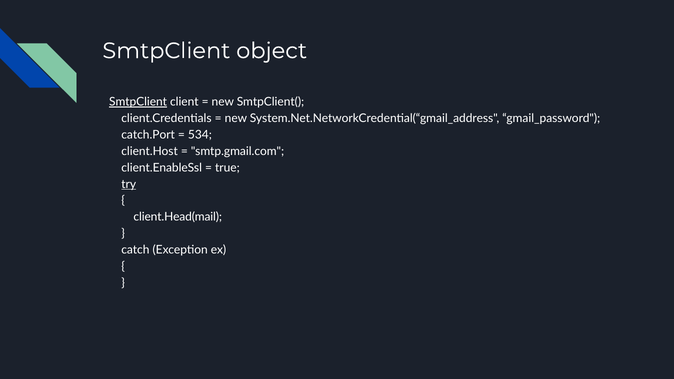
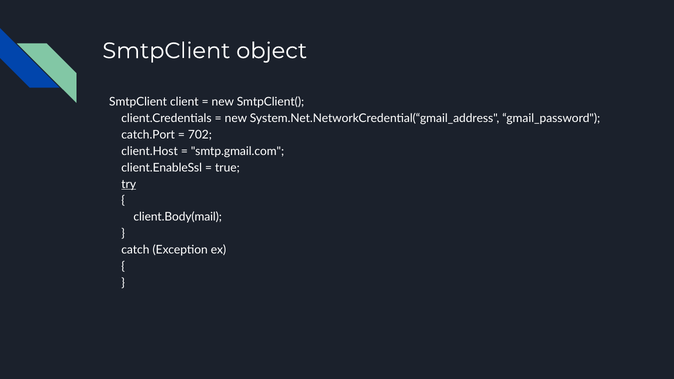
SmtpClient at (138, 102) underline: present -> none
534: 534 -> 702
client.Head(mail: client.Head(mail -> client.Body(mail
